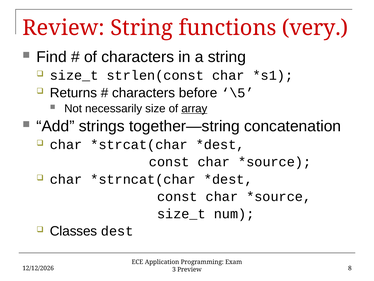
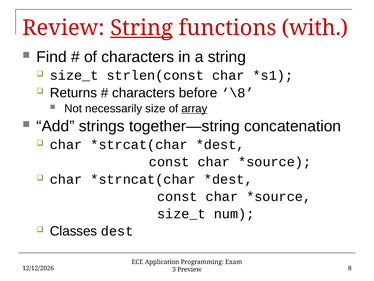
String at (142, 28) underline: none -> present
very: very -> with
\5: \5 -> \8
